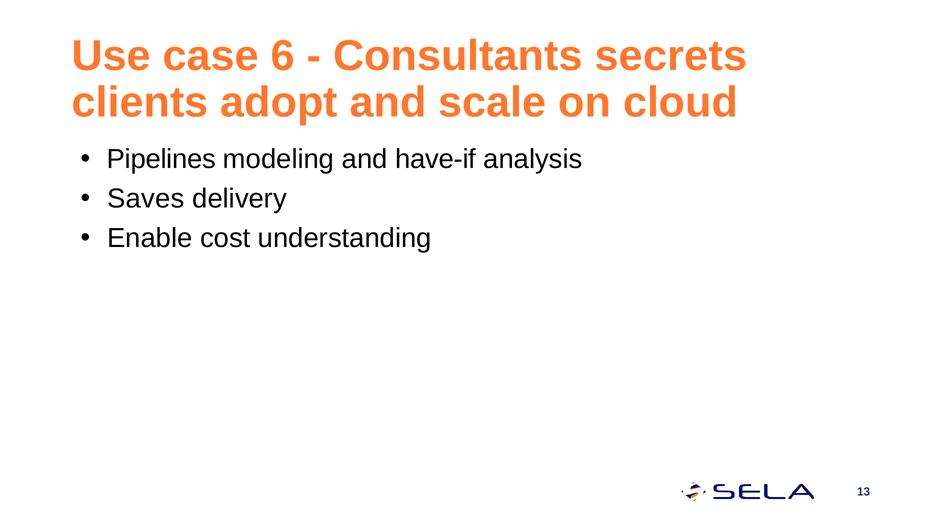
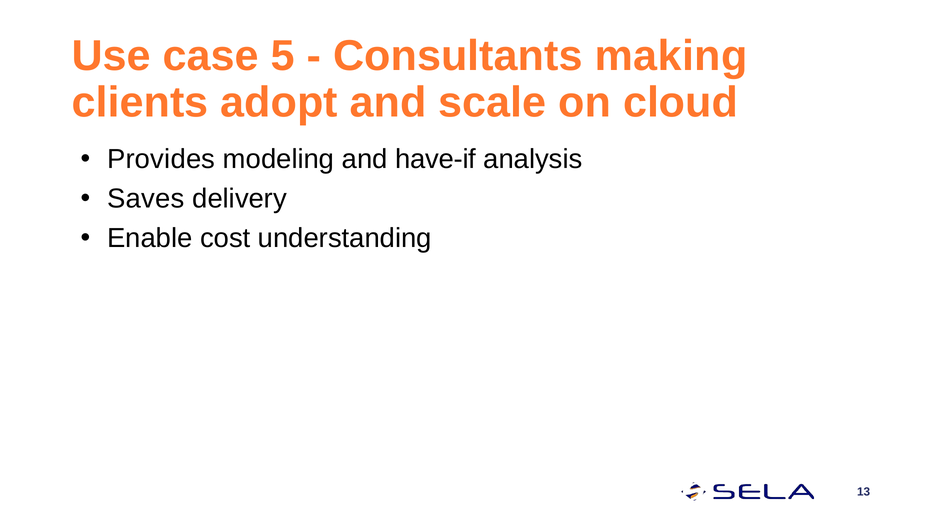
6: 6 -> 5
secrets: secrets -> making
Pipelines: Pipelines -> Provides
